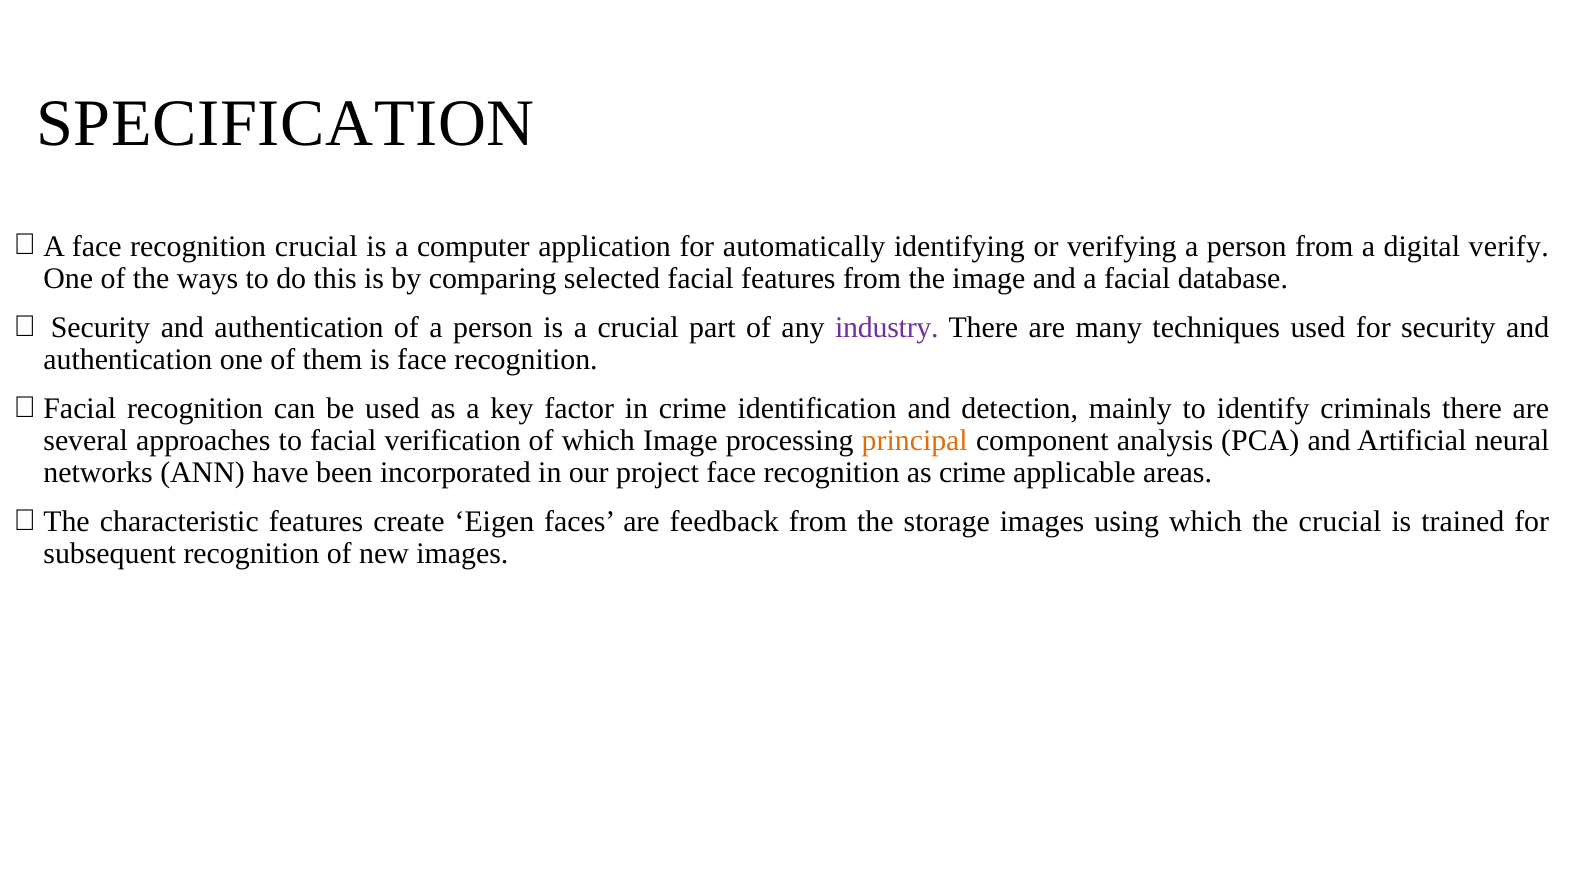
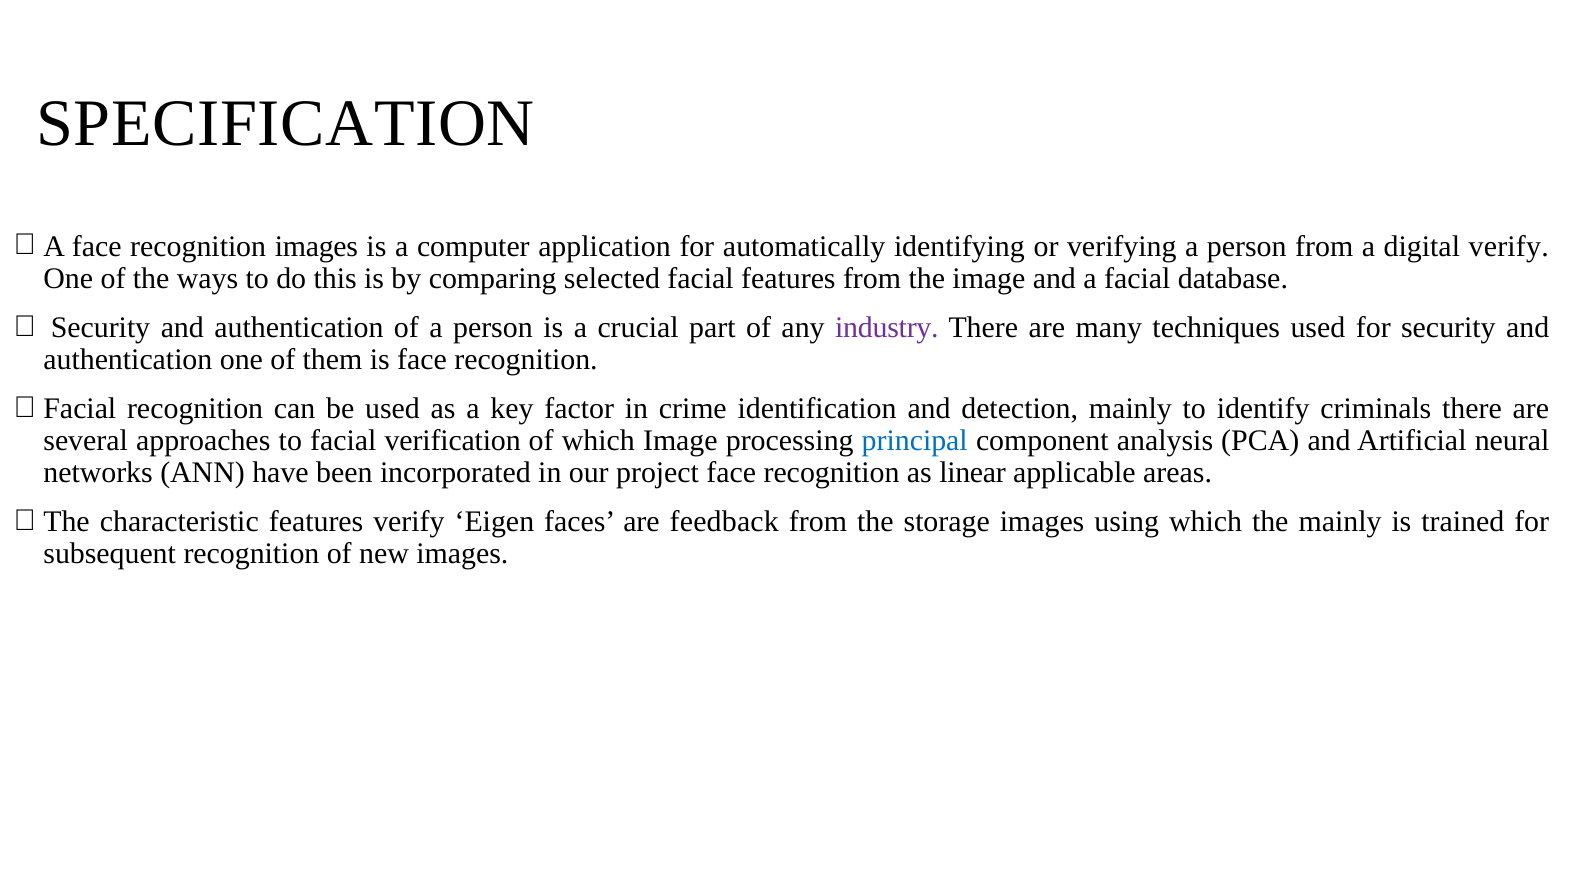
recognition crucial: crucial -> images
principal colour: orange -> blue
as crime: crime -> linear
features create: create -> verify
the crucial: crucial -> mainly
